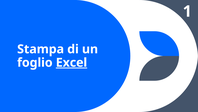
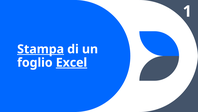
Stampa underline: none -> present
